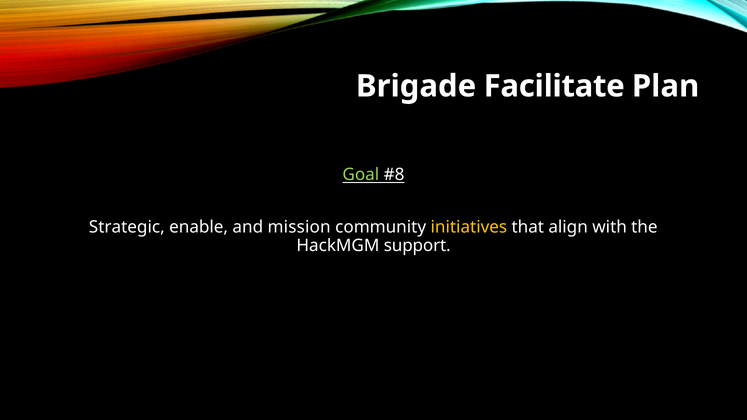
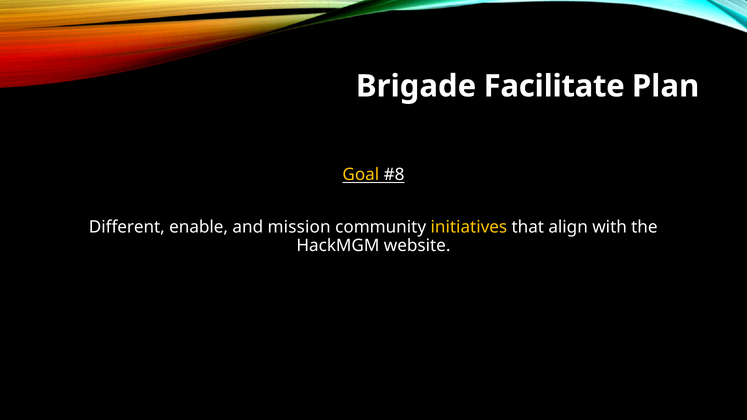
Goal colour: light green -> yellow
Strategic: Strategic -> Different
support: support -> website
